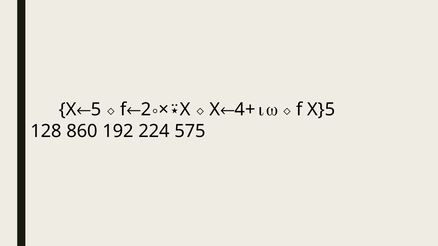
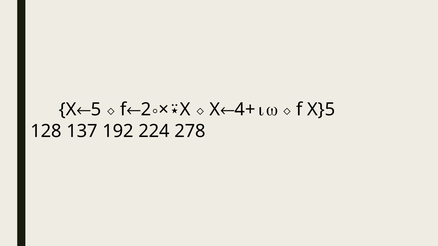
860: 860 -> 137
575: 575 -> 278
